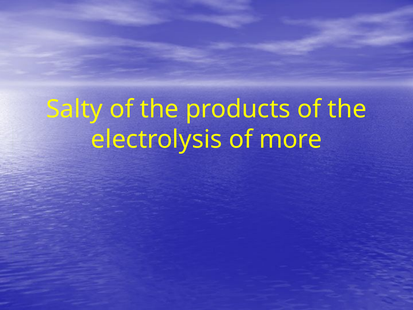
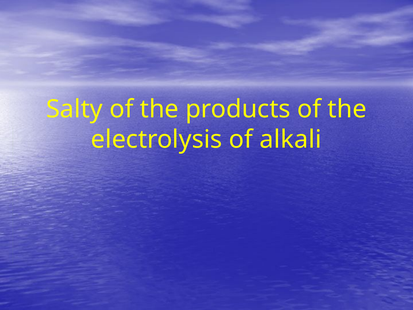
more: more -> alkali
